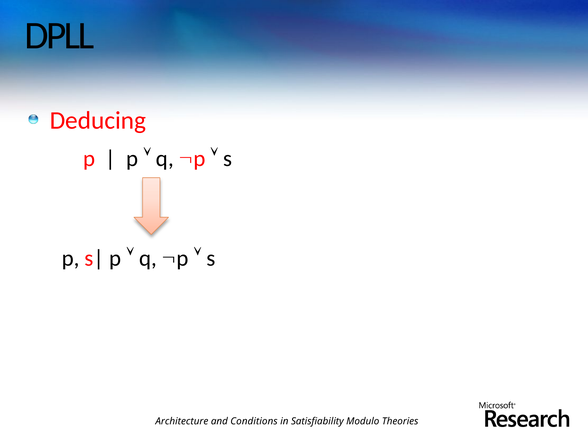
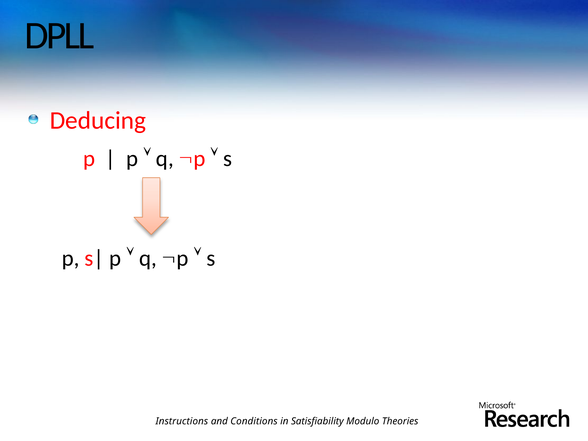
Architecture: Architecture -> Instructions
